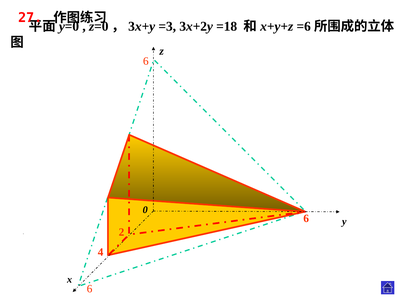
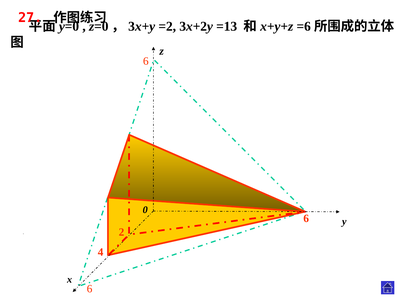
=3: =3 -> =2
=18: =18 -> =13
